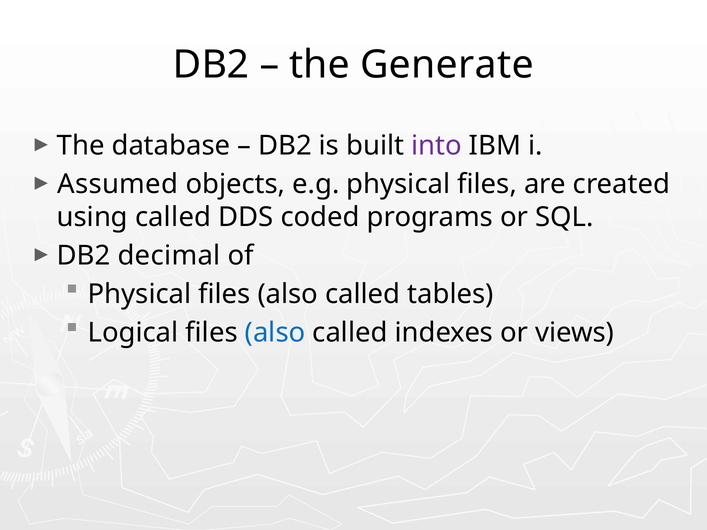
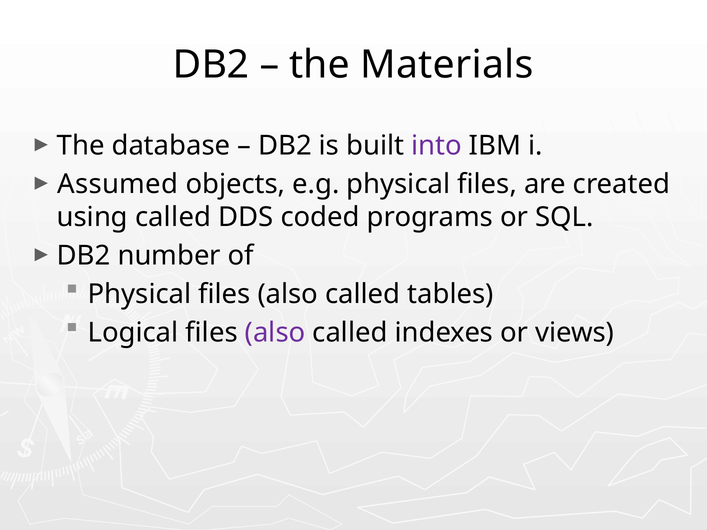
Generate: Generate -> Materials
decimal: decimal -> number
also at (275, 333) colour: blue -> purple
